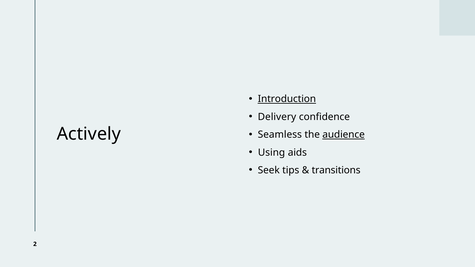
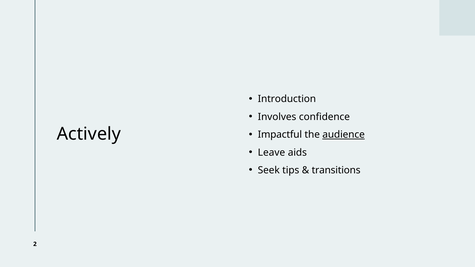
Introduction underline: present -> none
Delivery: Delivery -> Involves
Seamless: Seamless -> Impactful
Using: Using -> Leave
